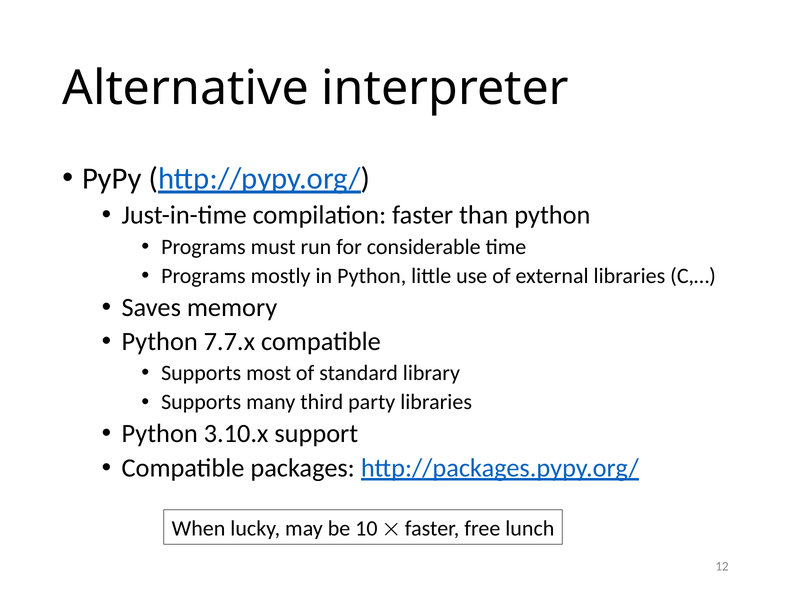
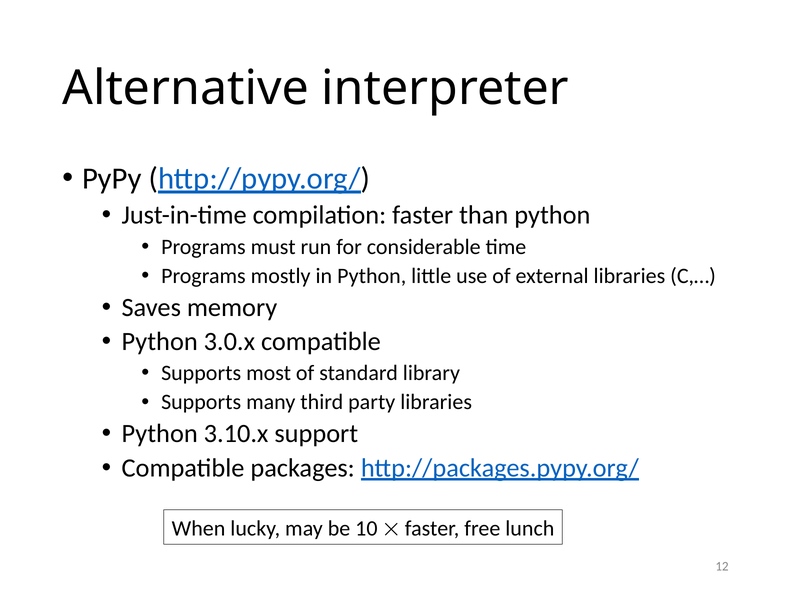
7.7.x: 7.7.x -> 3.0.x
